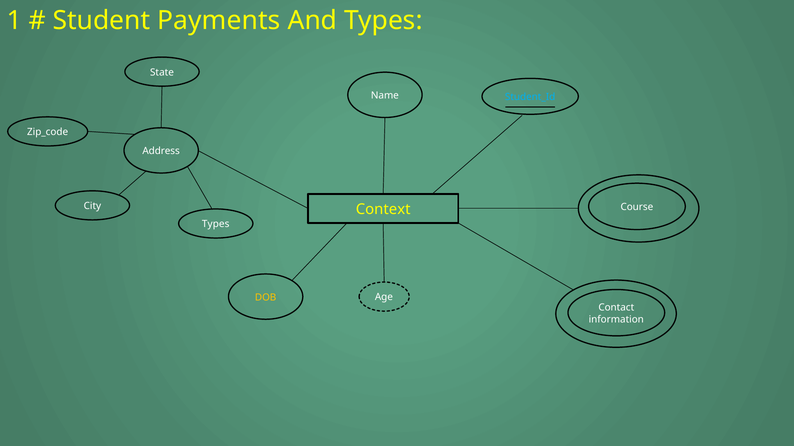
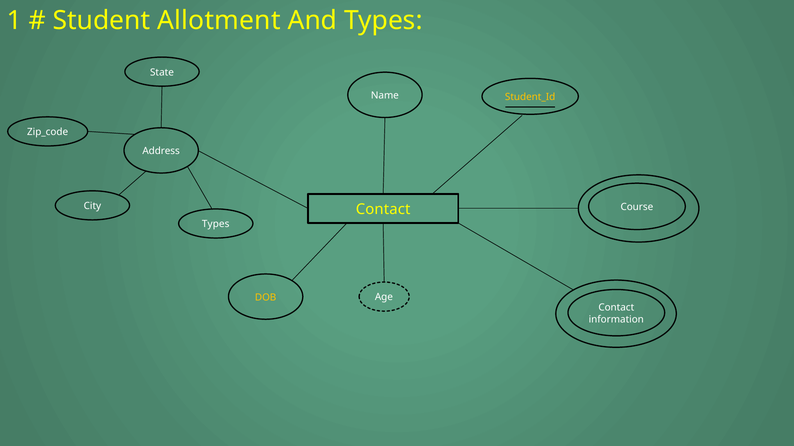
Payments: Payments -> Allotment
Student_Id colour: light blue -> yellow
Context at (383, 210): Context -> Contact
